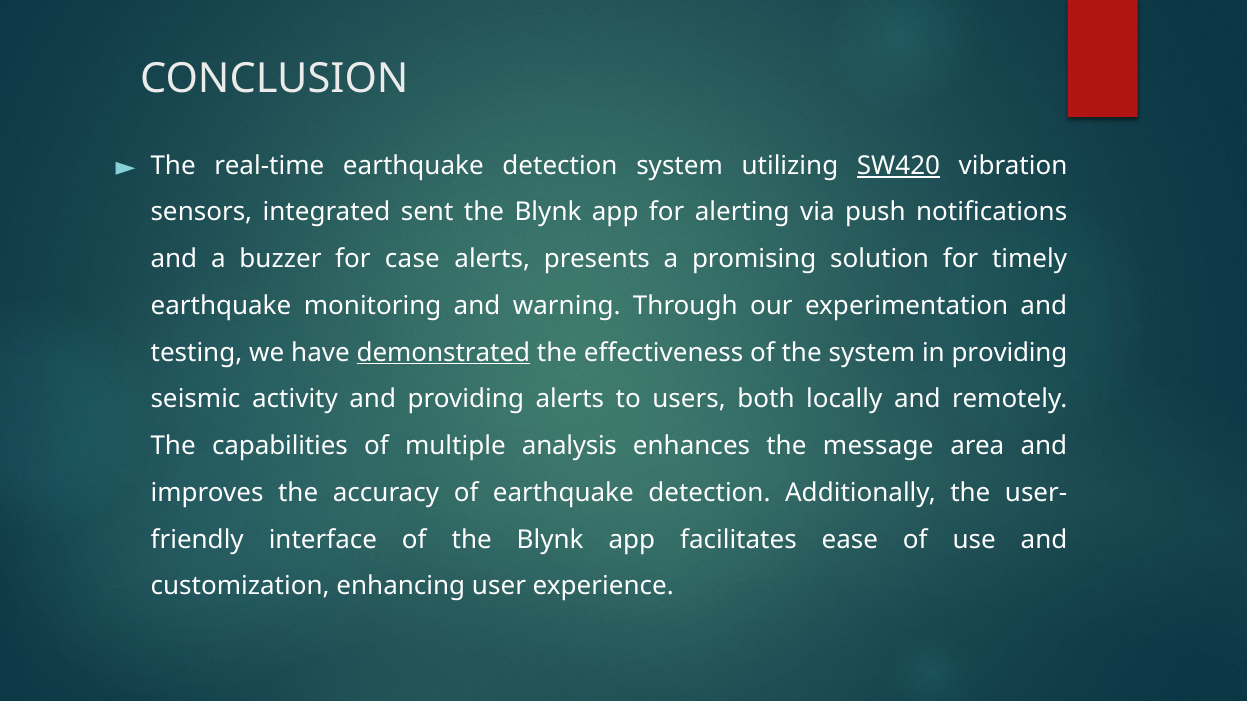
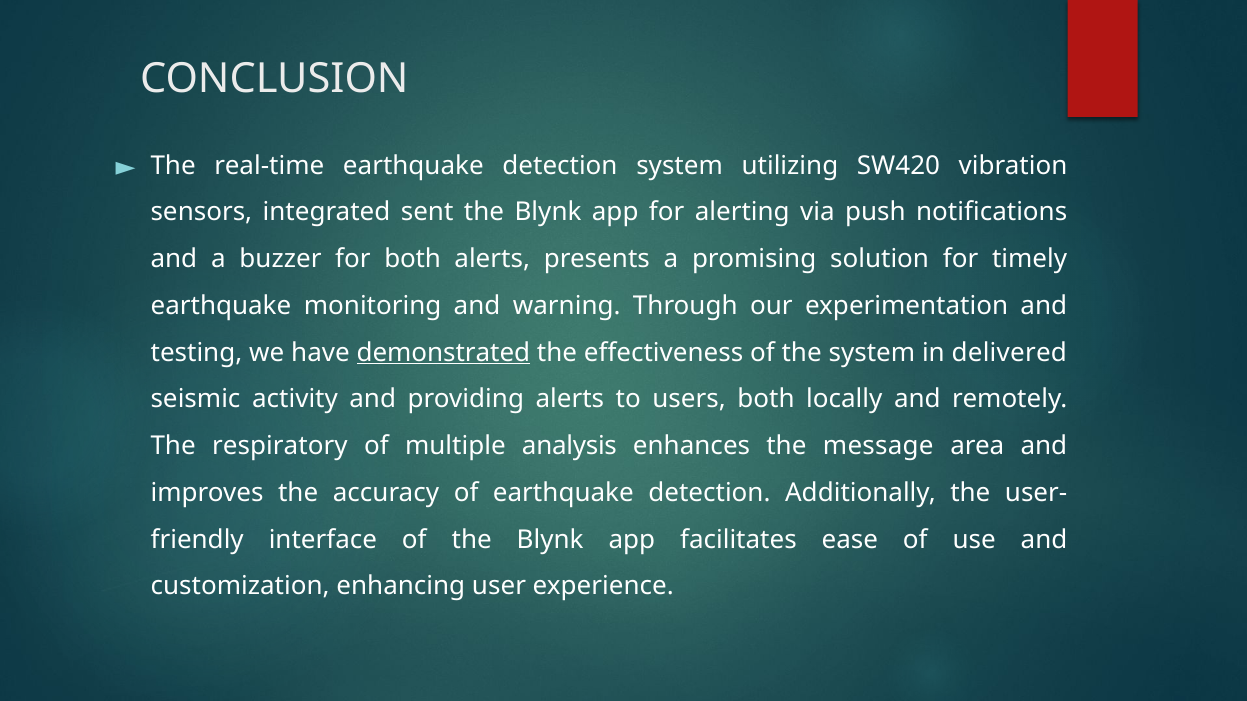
SW420 underline: present -> none
for case: case -> both
in providing: providing -> delivered
capabilities: capabilities -> respiratory
